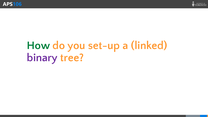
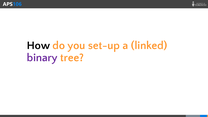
How colour: green -> black
